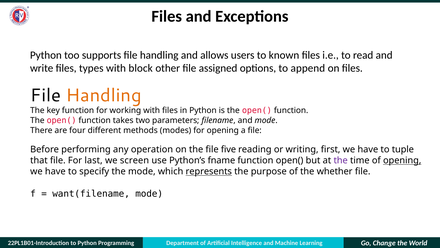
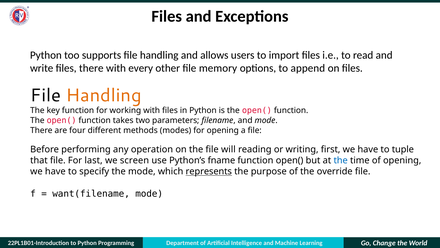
known: known -> import
files types: types -> there
block: block -> every
assigned: assigned -> memory
five: five -> will
the at (341, 160) colour: purple -> blue
opening at (402, 160) underline: present -> none
whether: whether -> override
